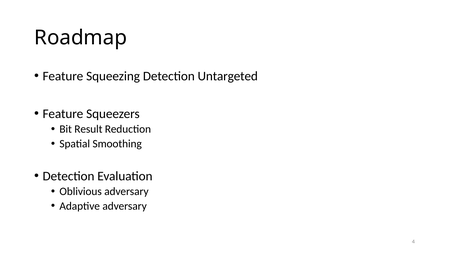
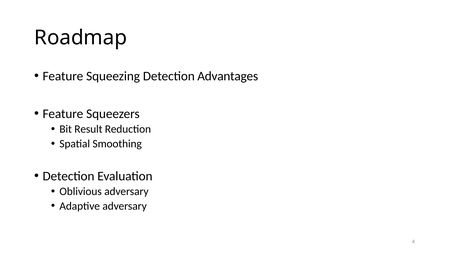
Untargeted: Untargeted -> Advantages
